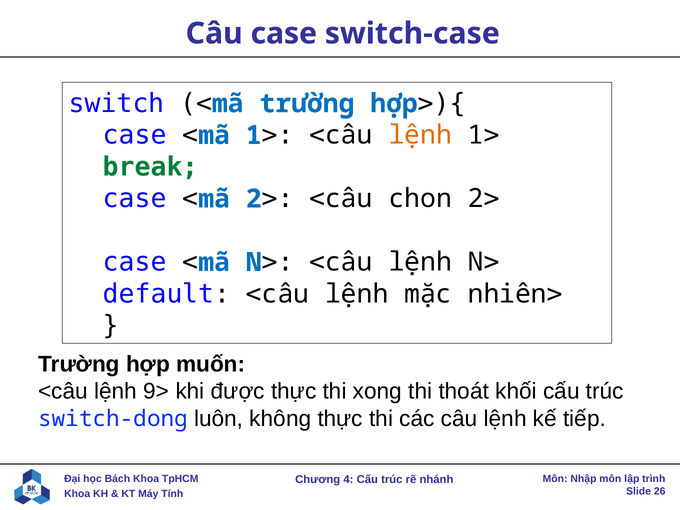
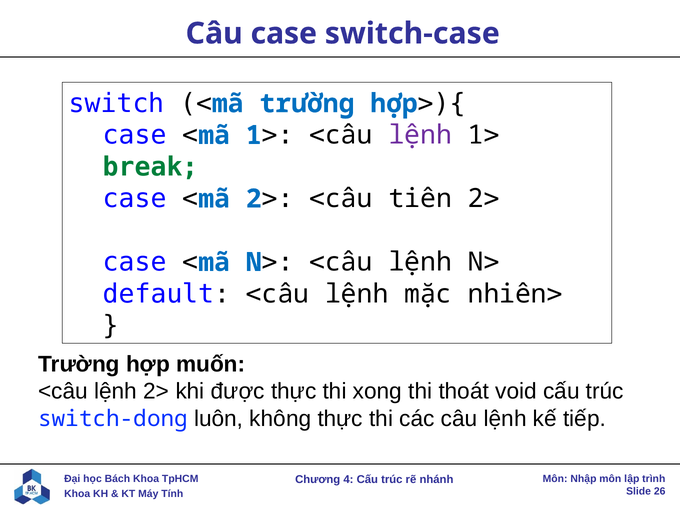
lệnh at (420, 135) colour: orange -> purple
chon: chon -> tiên
9>: 9> -> 2>
khối: khối -> void
